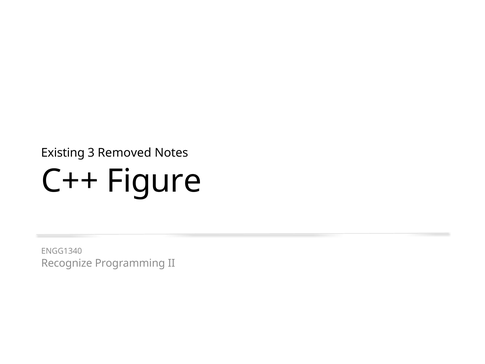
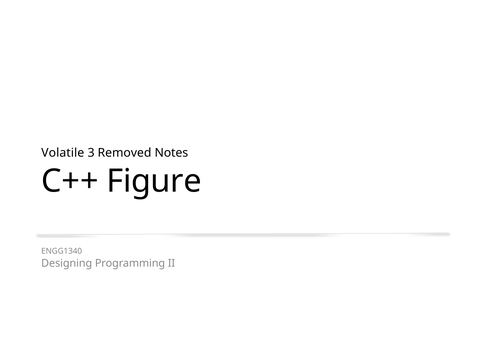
Existing: Existing -> Volatile
Recognize: Recognize -> Designing
